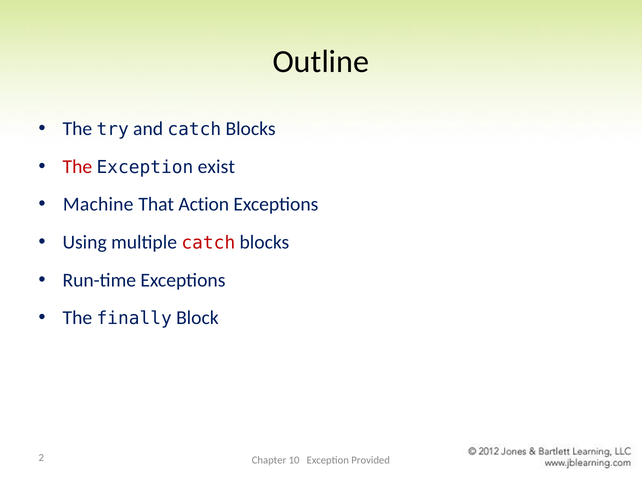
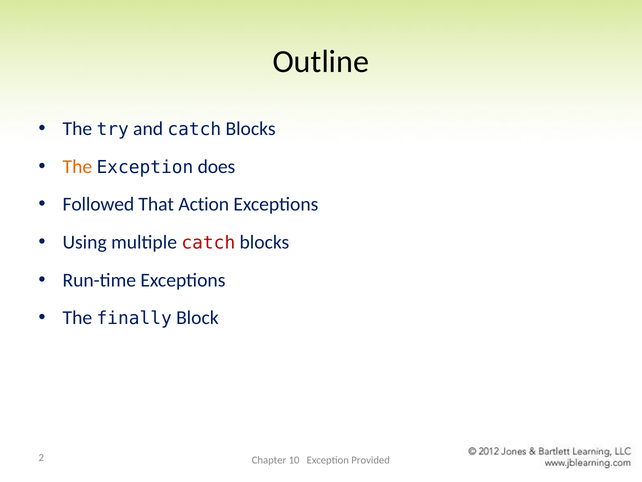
The at (77, 166) colour: red -> orange
exist: exist -> does
Machine: Machine -> Followed
